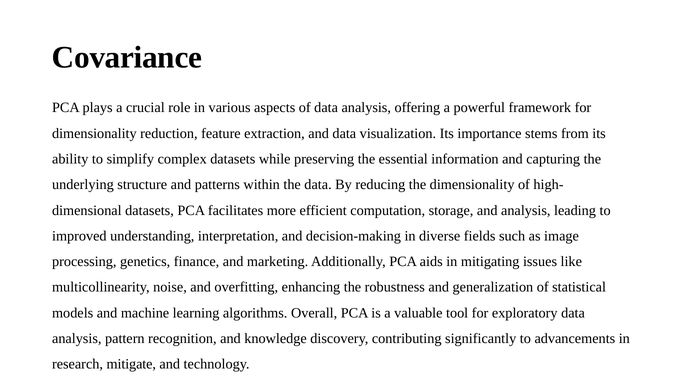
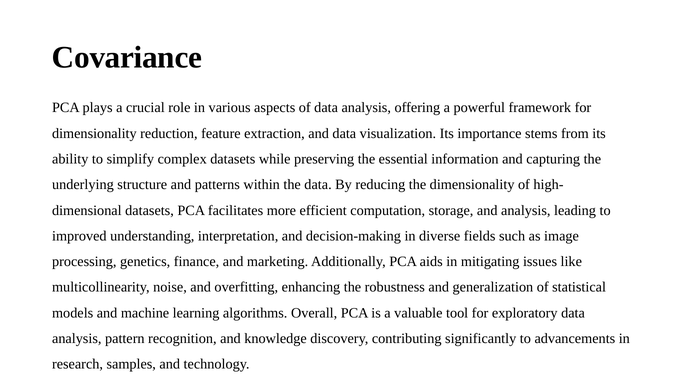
mitigate: mitigate -> samples
